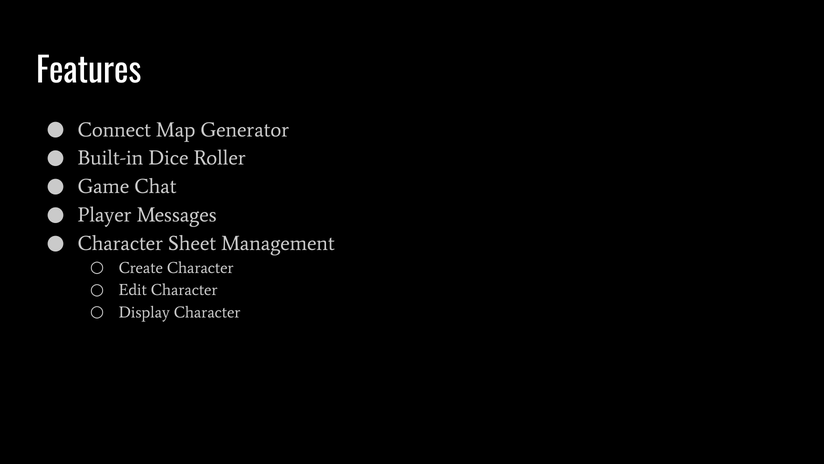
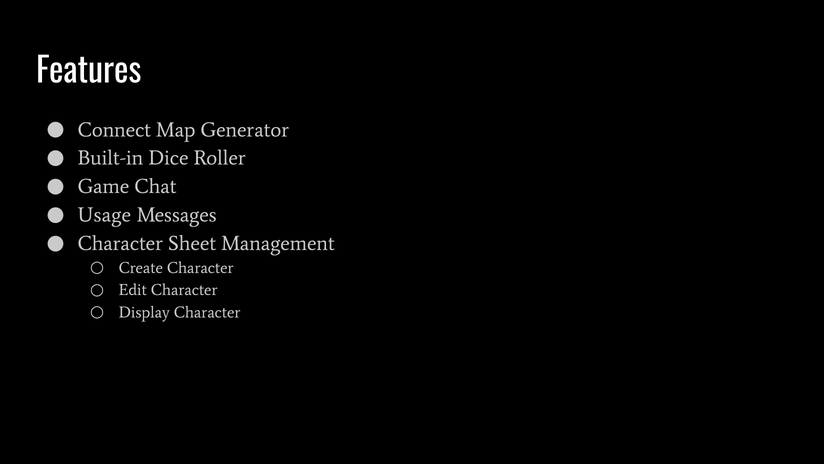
Player: Player -> Usage
